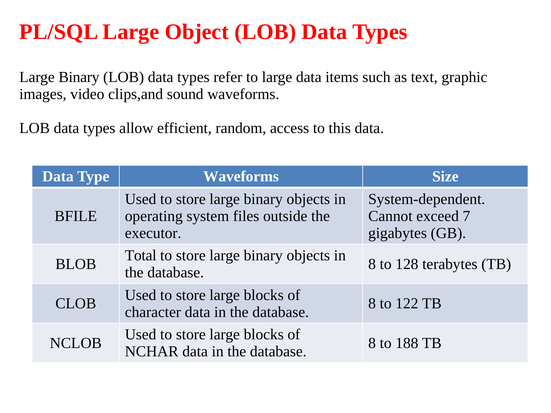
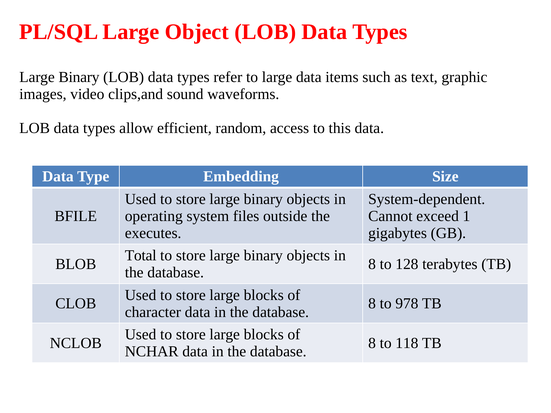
Type Waveforms: Waveforms -> Embedding
7: 7 -> 1
executor: executor -> executes
122: 122 -> 978
188: 188 -> 118
